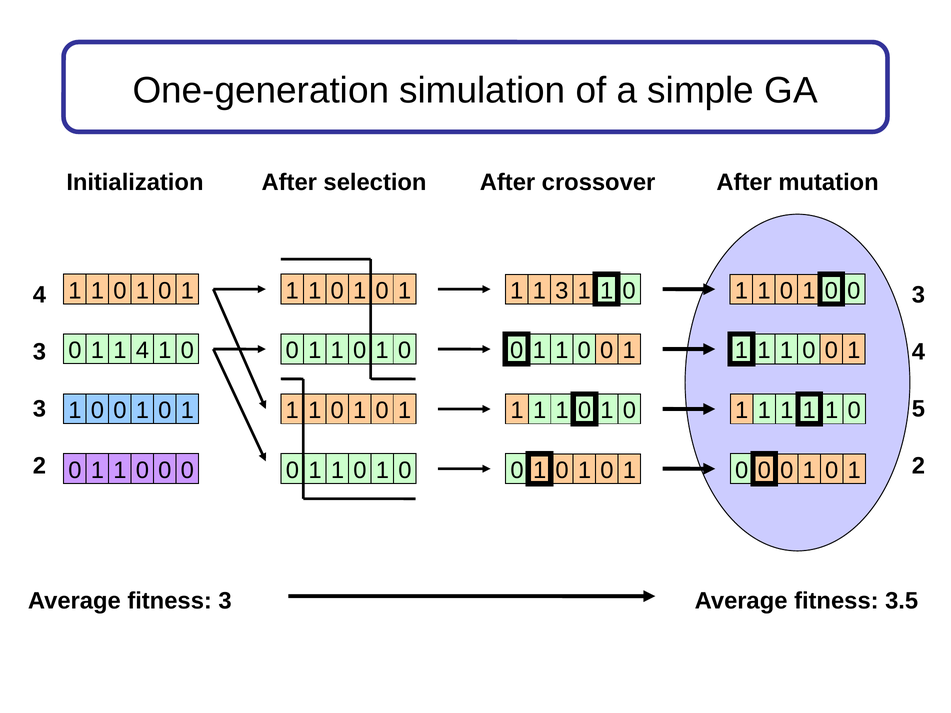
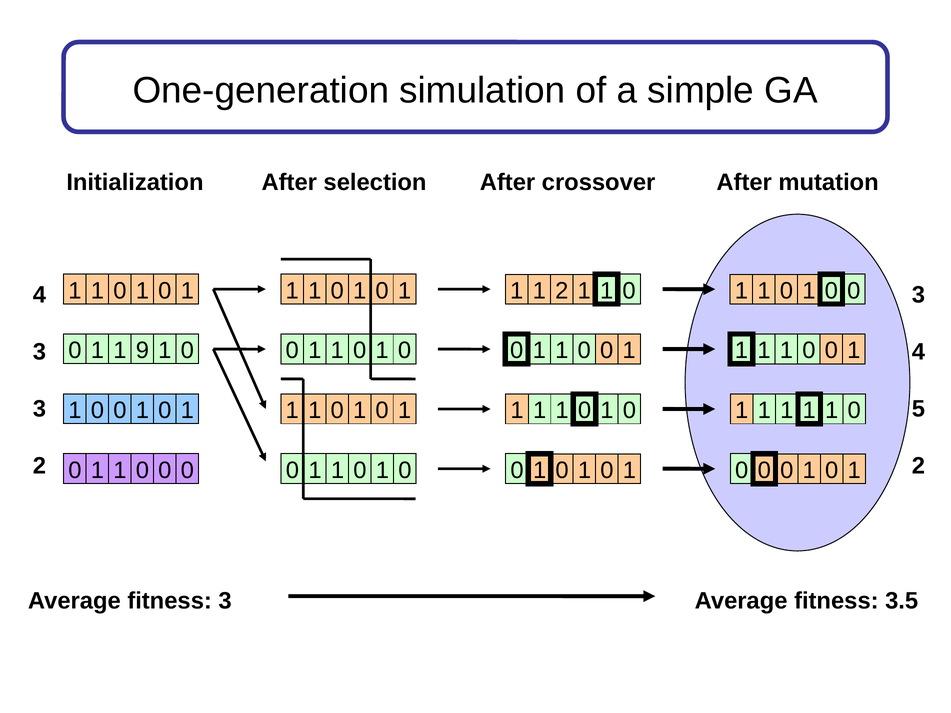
1 3: 3 -> 2
1 4: 4 -> 9
